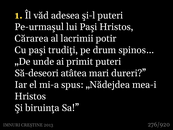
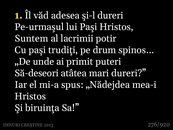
şi-l puteri: puteri -> dureri
Cărarea: Cărarea -> Suntem
